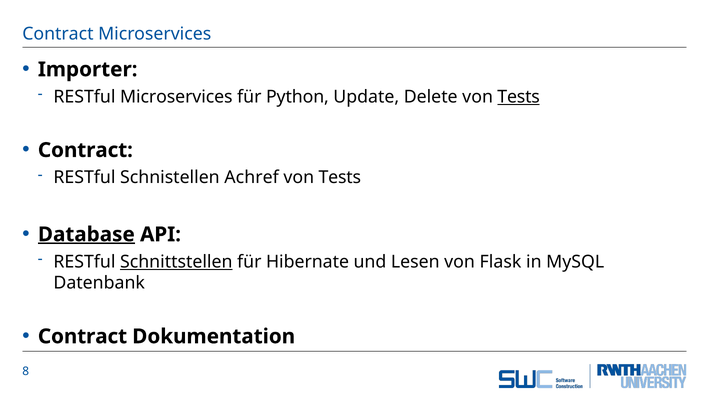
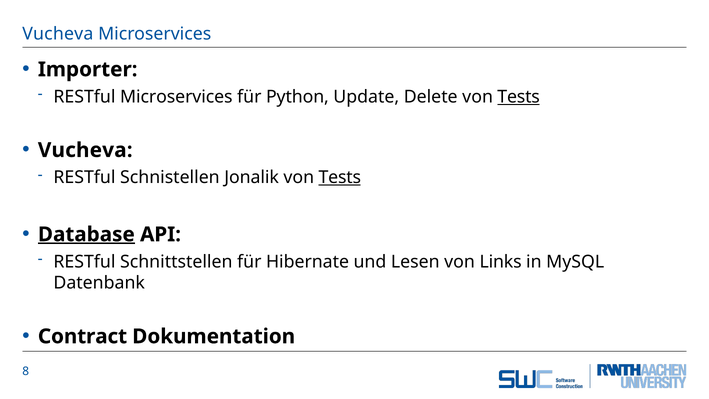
Contract at (58, 34): Contract -> Vucheva
Contract at (85, 150): Contract -> Vucheva
Achref: Achref -> Jonalik
Tests at (340, 177) underline: none -> present
Schnittstellen underline: present -> none
Flask: Flask -> Links
